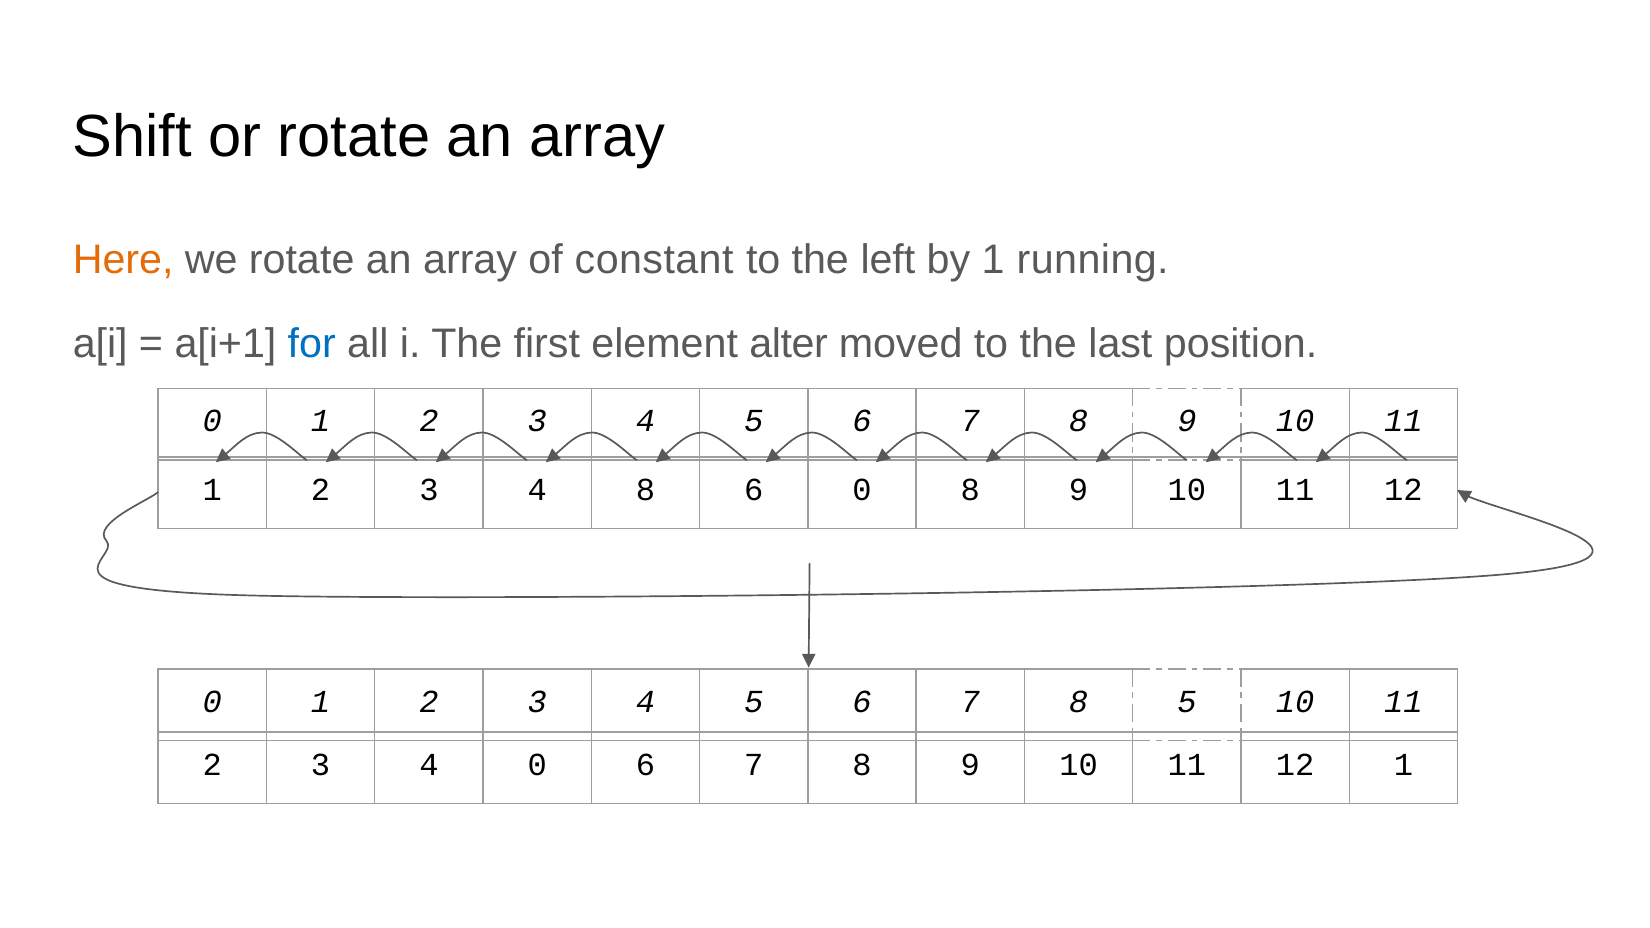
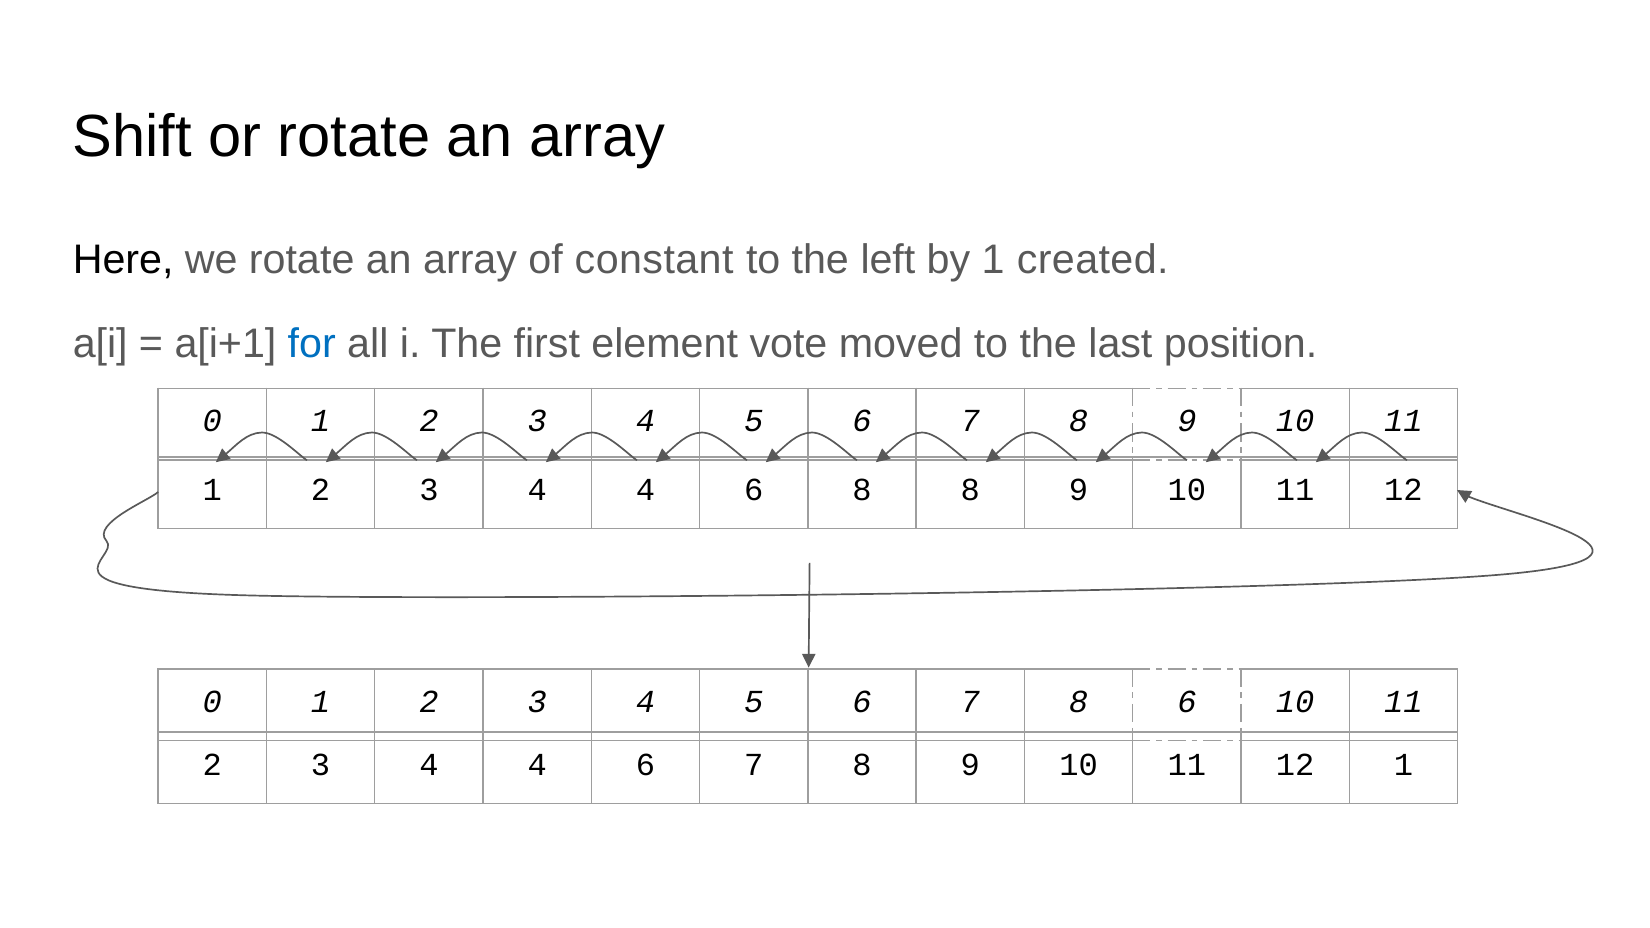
Here colour: orange -> black
running: running -> created
alter: alter -> vote
8 at (645, 490): 8 -> 4
6 0: 0 -> 8
8 5: 5 -> 6
0 at (537, 765): 0 -> 4
